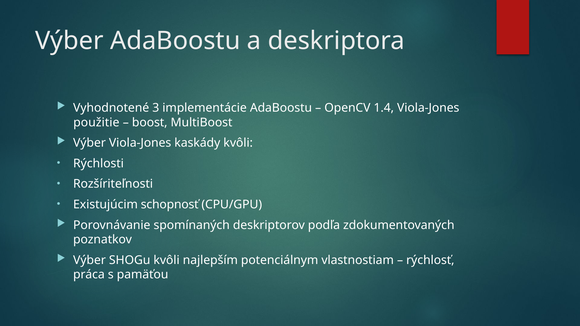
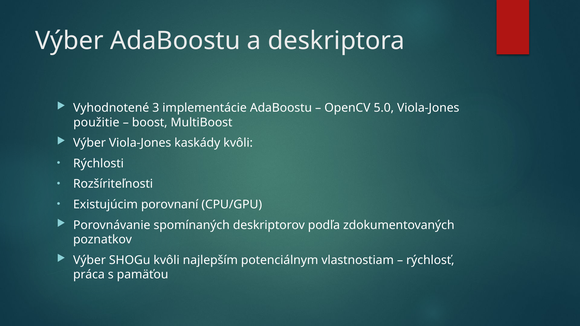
1.4: 1.4 -> 5.0
schopnosť: schopnosť -> porovnaní
